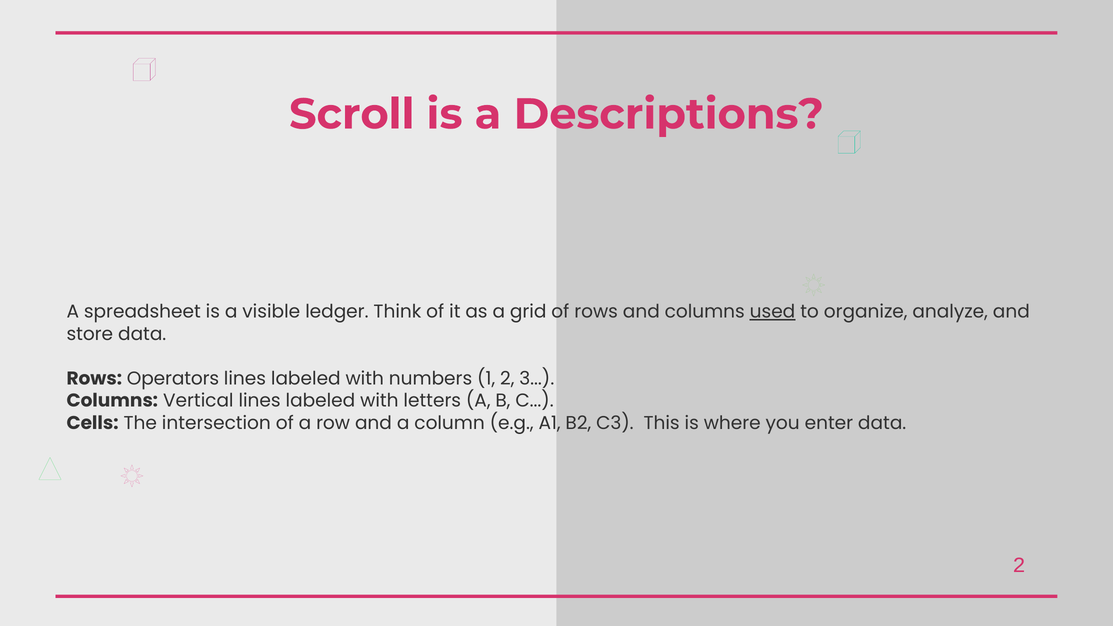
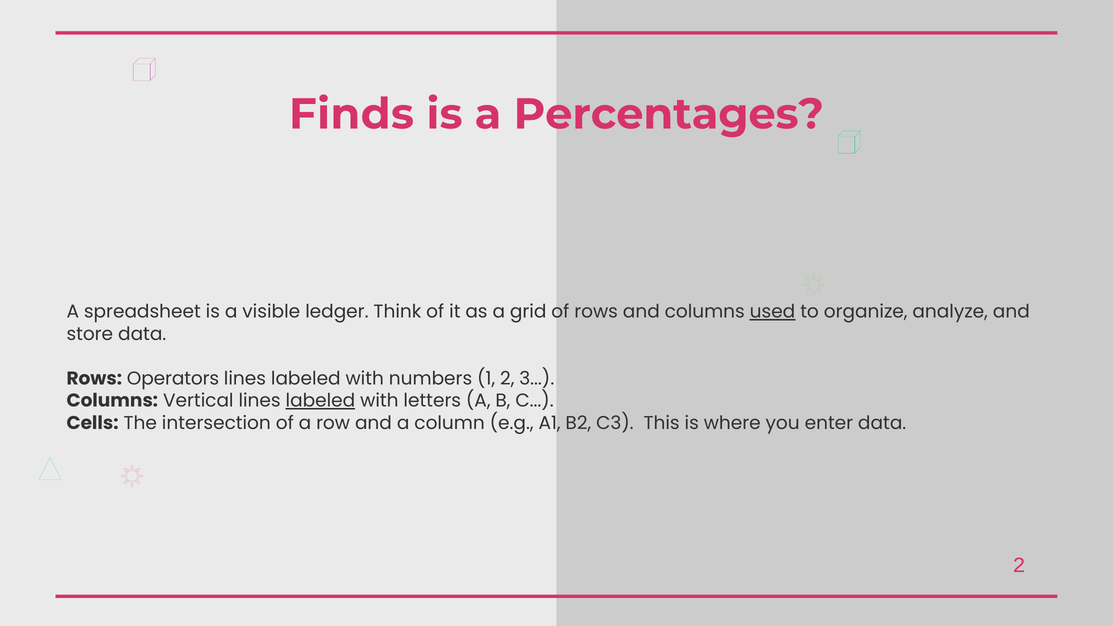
Scroll: Scroll -> Finds
Descriptions: Descriptions -> Percentages
labeled at (320, 401) underline: none -> present
